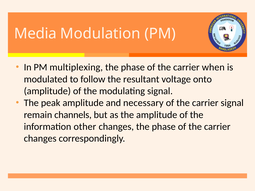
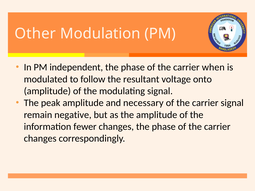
Media: Media -> Other
multiplexing: multiplexing -> independent
channels: channels -> negative
other: other -> fewer
